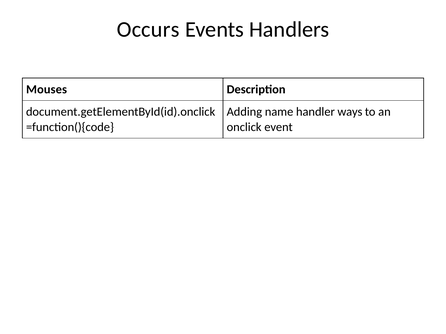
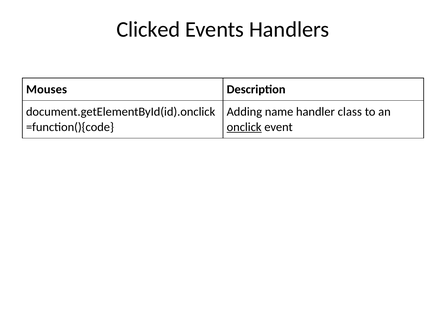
Occurs: Occurs -> Clicked
ways: ways -> class
onclick underline: none -> present
